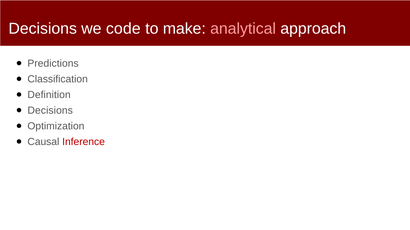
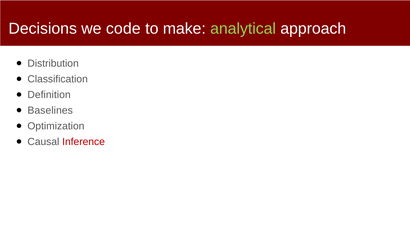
analytical colour: pink -> light green
Predictions: Predictions -> Distribution
Decisions at (50, 111): Decisions -> Baselines
